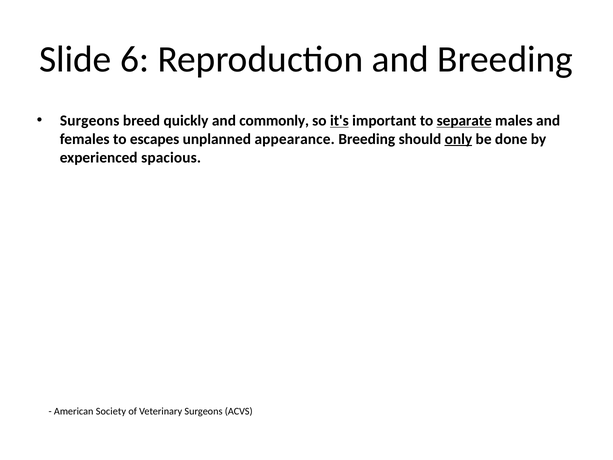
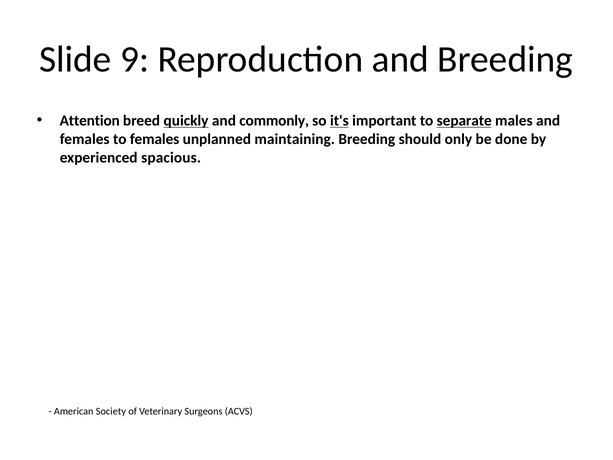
6: 6 -> 9
Surgeons at (90, 121): Surgeons -> Attention
quickly underline: none -> present
to escapes: escapes -> females
appearance: appearance -> maintaining
only underline: present -> none
